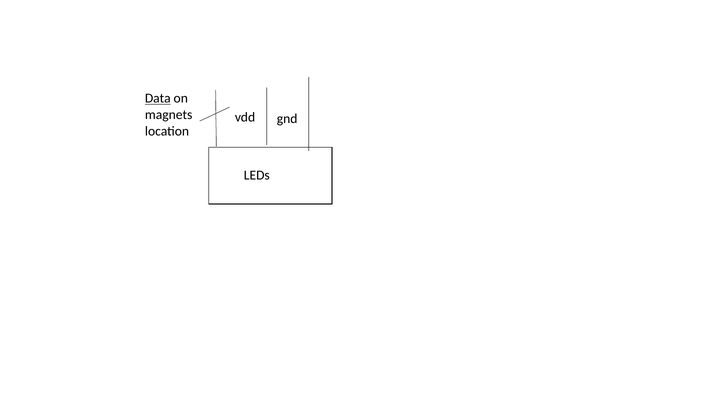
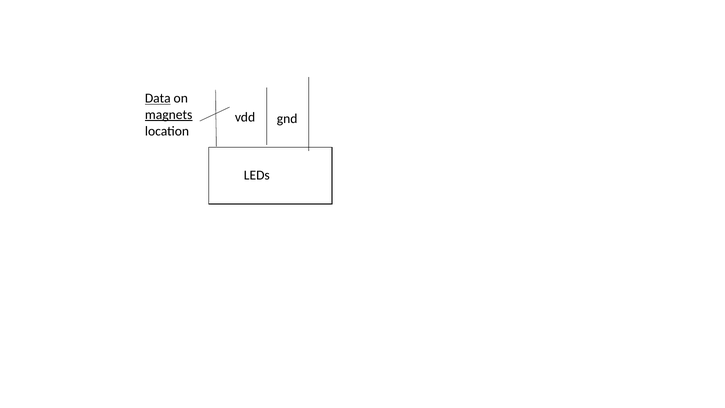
magnets underline: none -> present
